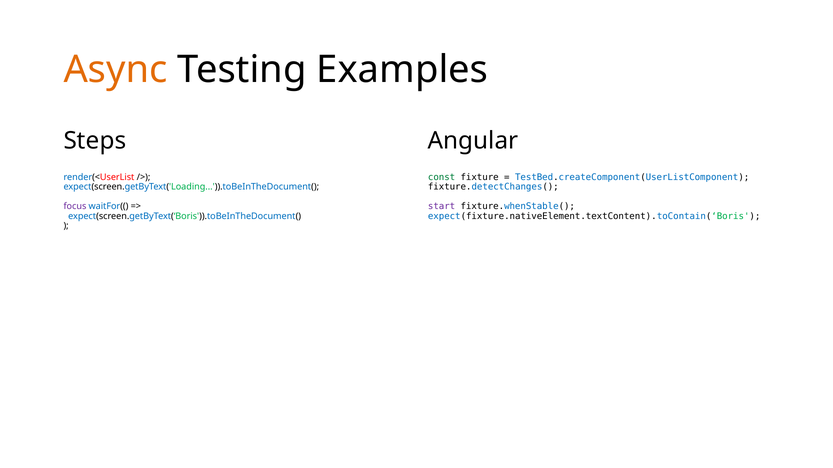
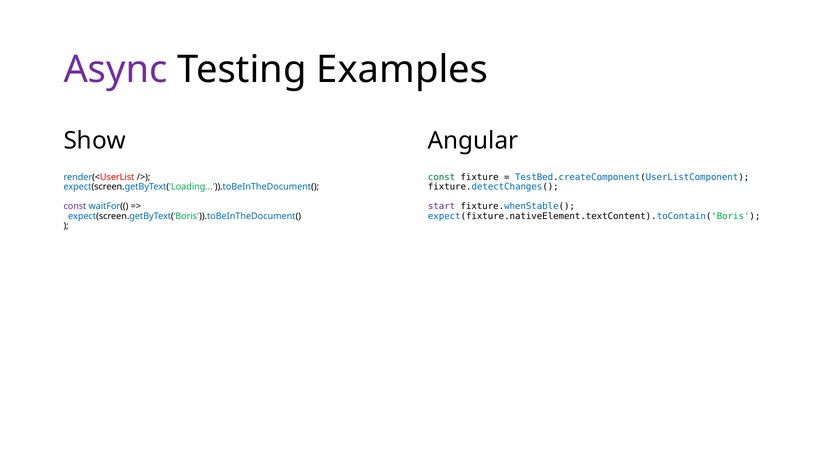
Async colour: orange -> purple
Steps: Steps -> Show
focus at (75, 207): focus -> const
